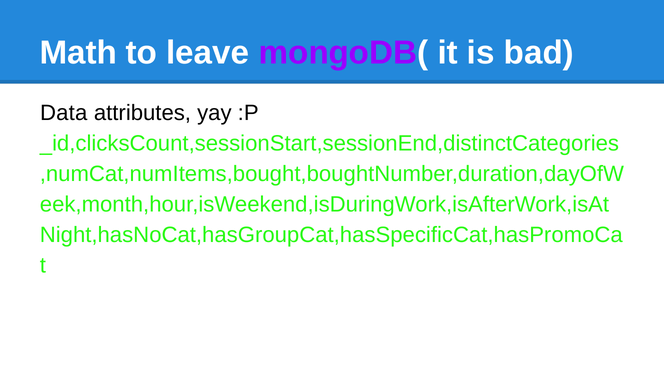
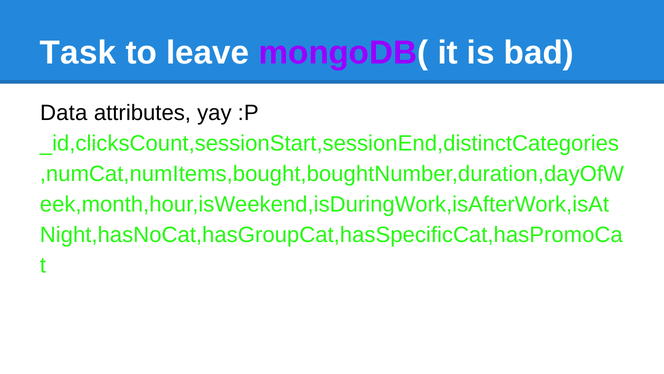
Math: Math -> Task
